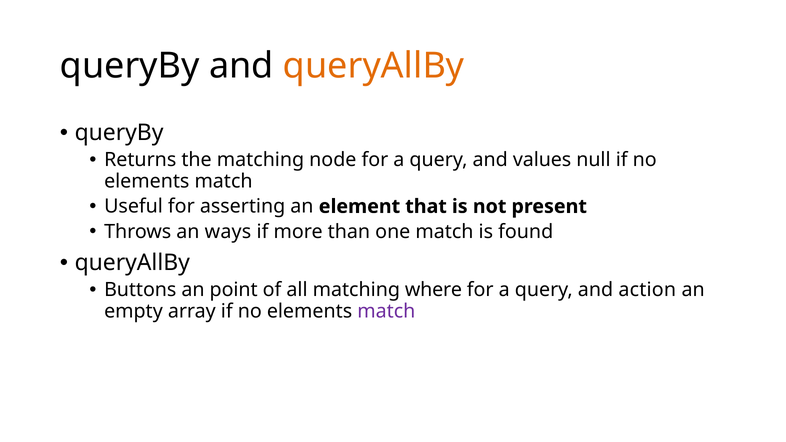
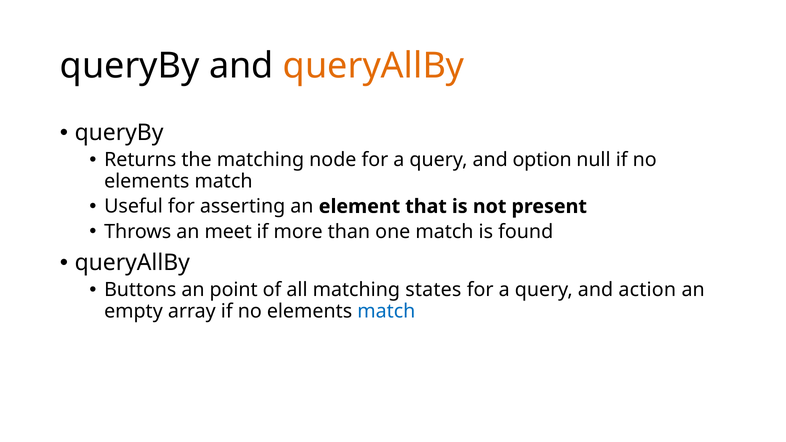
values: values -> option
ways: ways -> meet
where: where -> states
match at (386, 311) colour: purple -> blue
